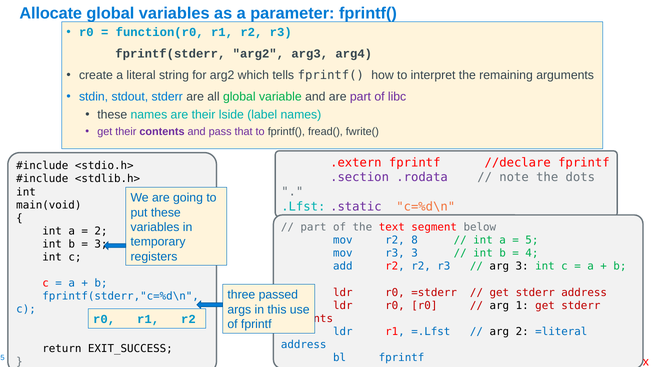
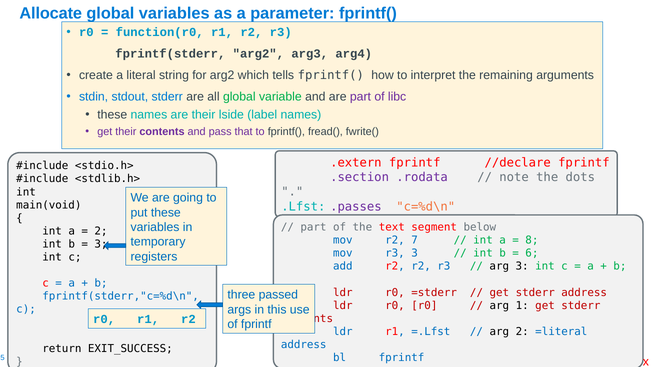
.static: .static -> .passes
8: 8 -> 7
5: 5 -> 8
4: 4 -> 6
